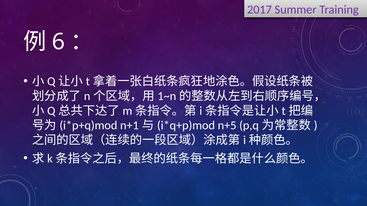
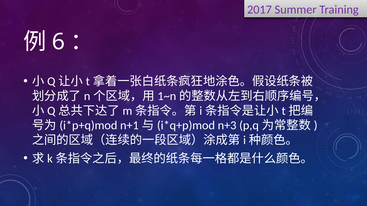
n+5: n+5 -> n+3
